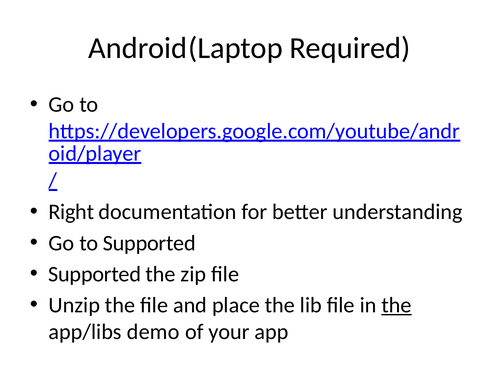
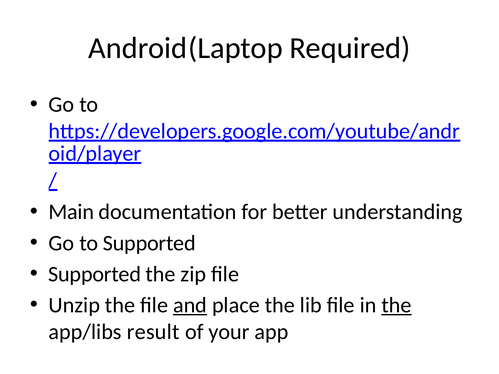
Right: Right -> Main
and underline: none -> present
demo: demo -> result
